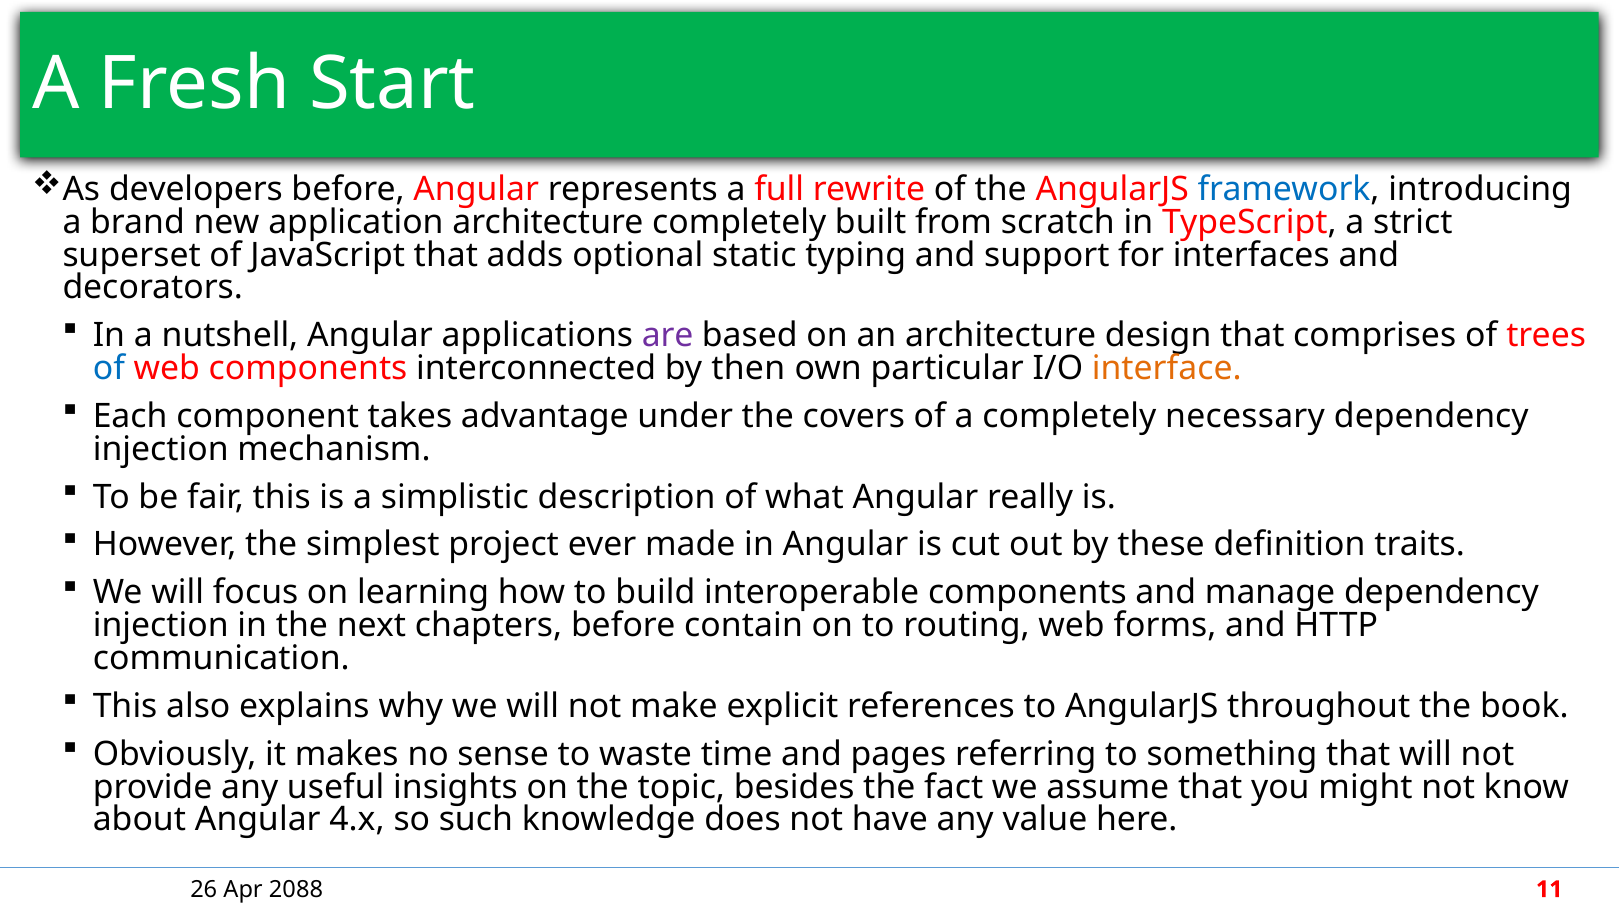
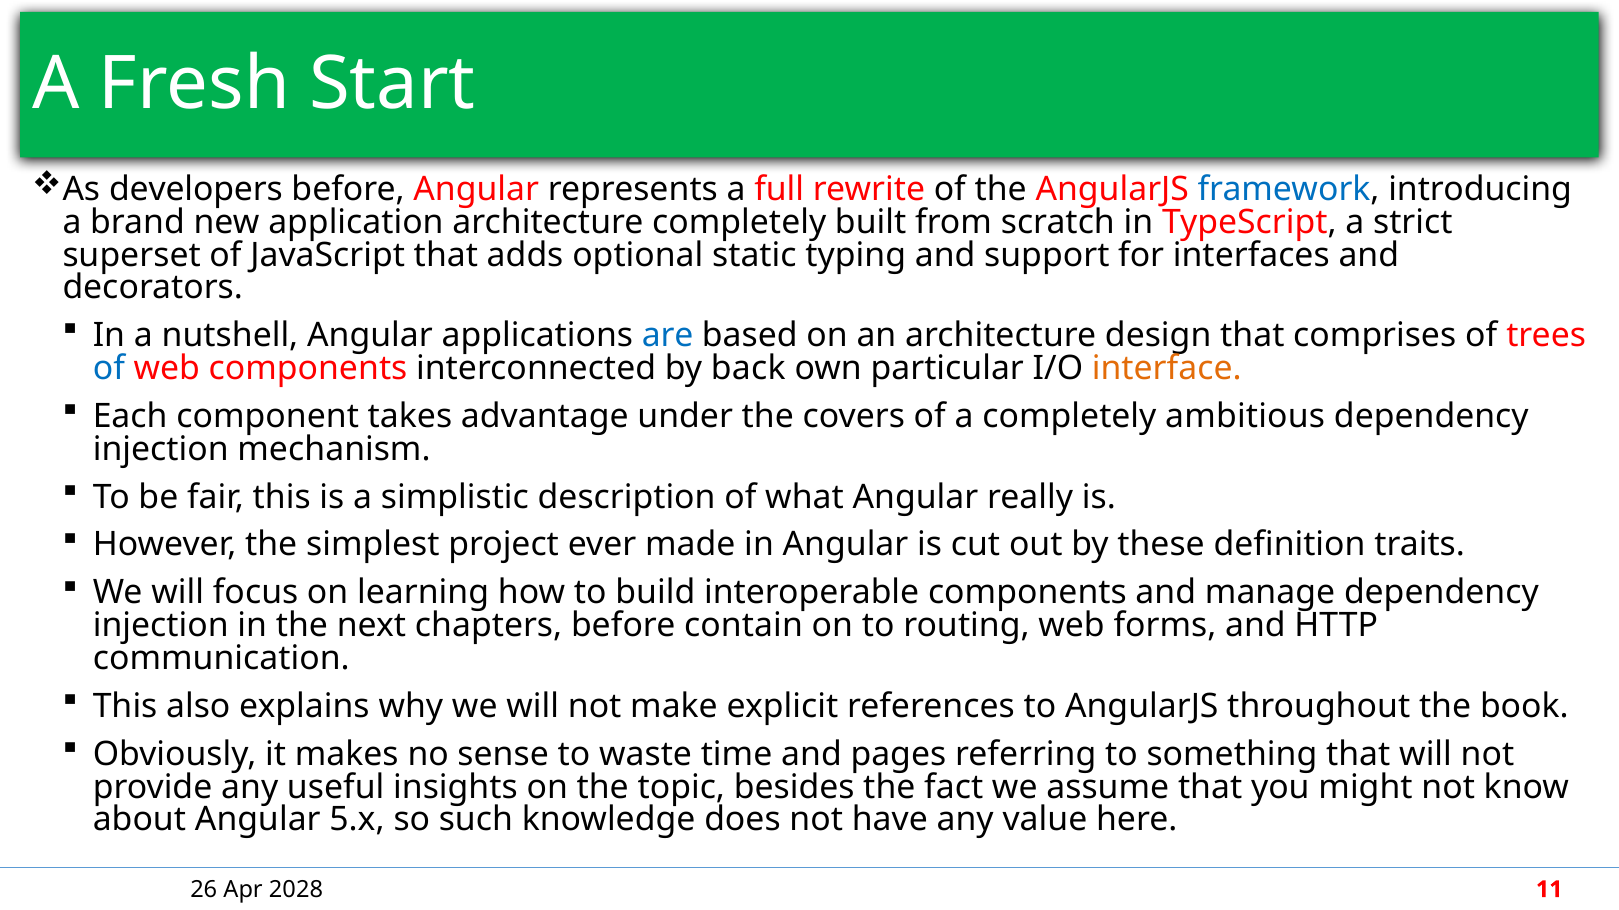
are colour: purple -> blue
then: then -> back
necessary: necessary -> ambitious
4.x: 4.x -> 5.x
2088: 2088 -> 2028
